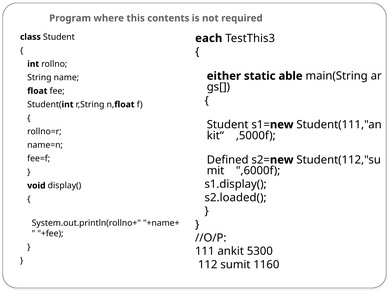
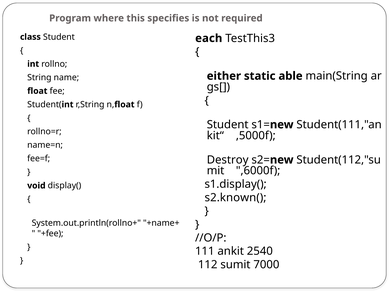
contents: contents -> specifies
Defined: Defined -> Destroy
s2.loaded(: s2.loaded( -> s2.known(
5300: 5300 -> 2540
1160: 1160 -> 7000
